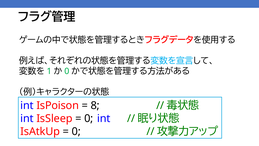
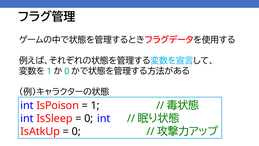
8 at (95, 105): 8 -> 1
